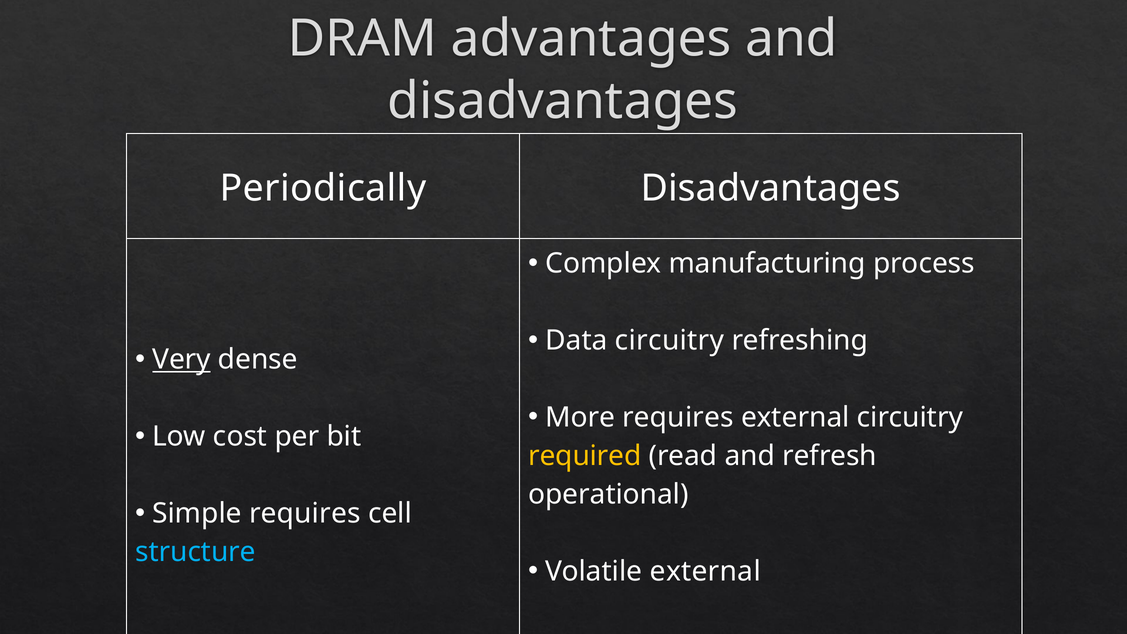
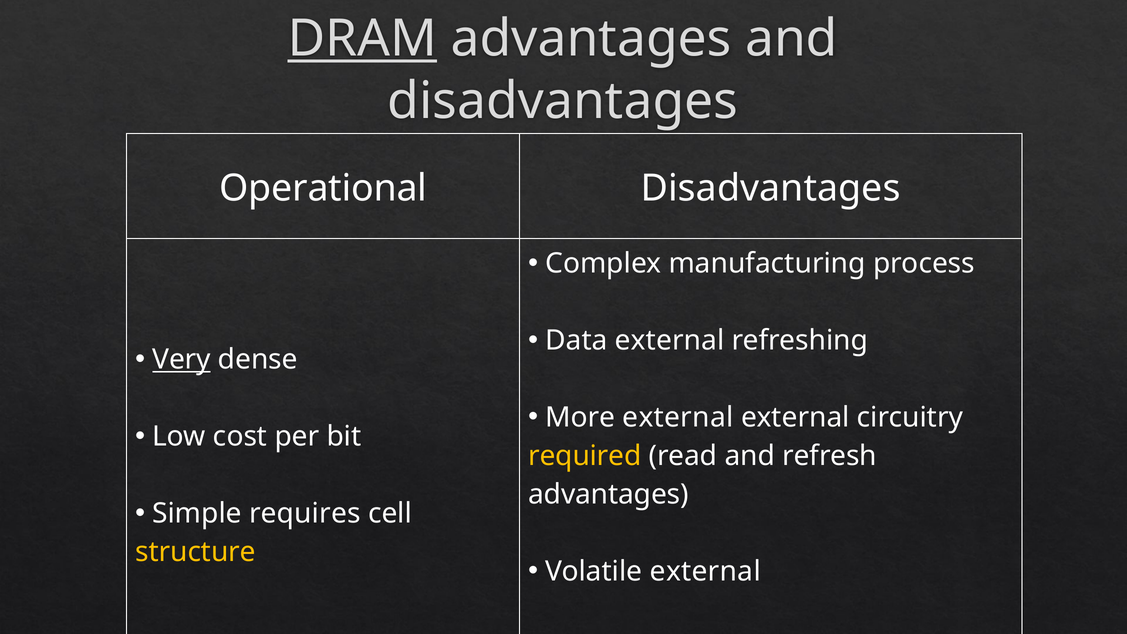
DRAM underline: none -> present
Periodically at (323, 188): Periodically -> Operational
Data circuitry: circuitry -> external
More requires: requires -> external
operational at (608, 494): operational -> advantages
structure colour: light blue -> yellow
